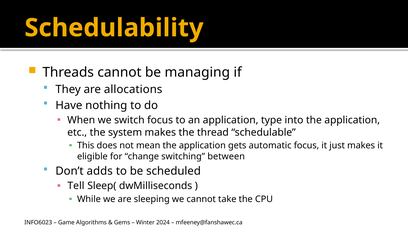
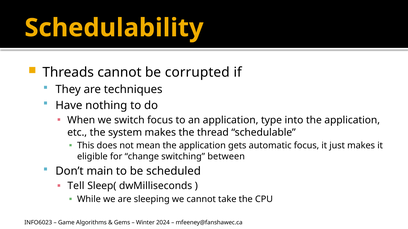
managing: managing -> corrupted
allocations: allocations -> techniques
adds: adds -> main
